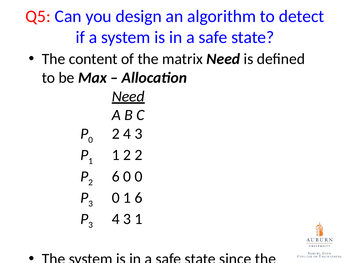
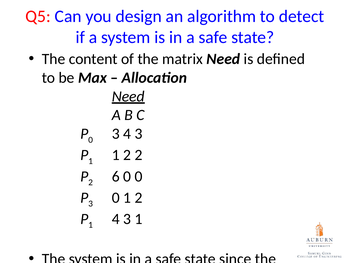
0 2: 2 -> 3
0 1 6: 6 -> 2
3 at (91, 225): 3 -> 1
